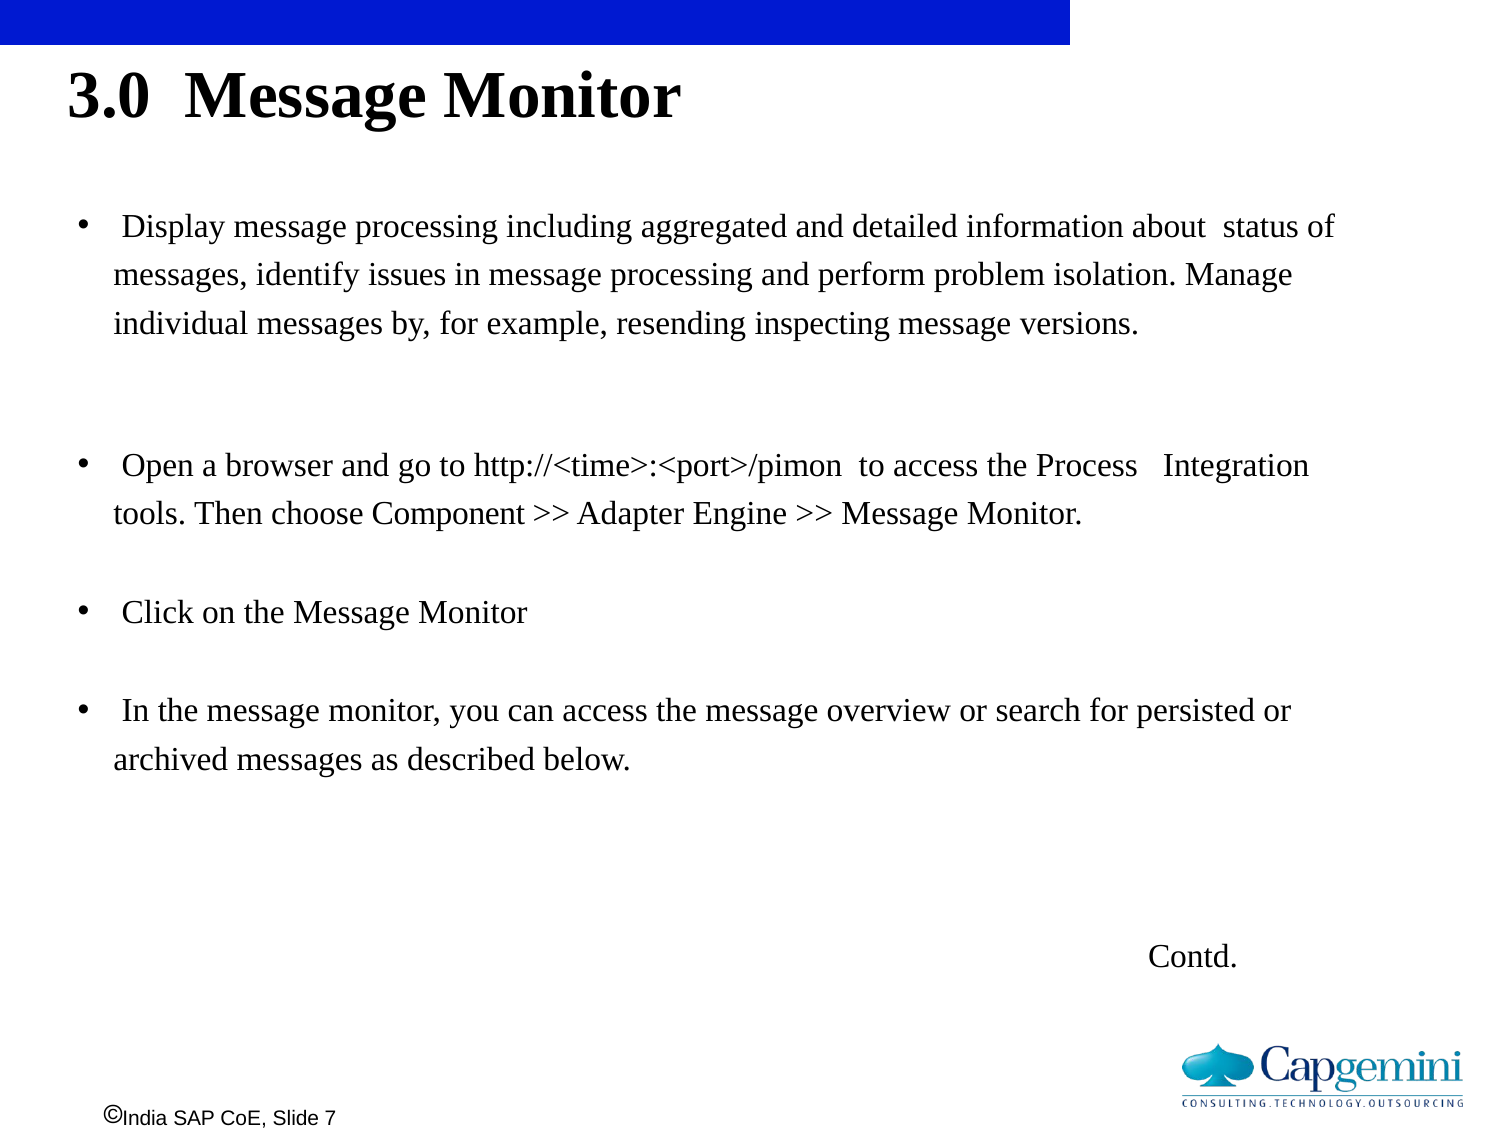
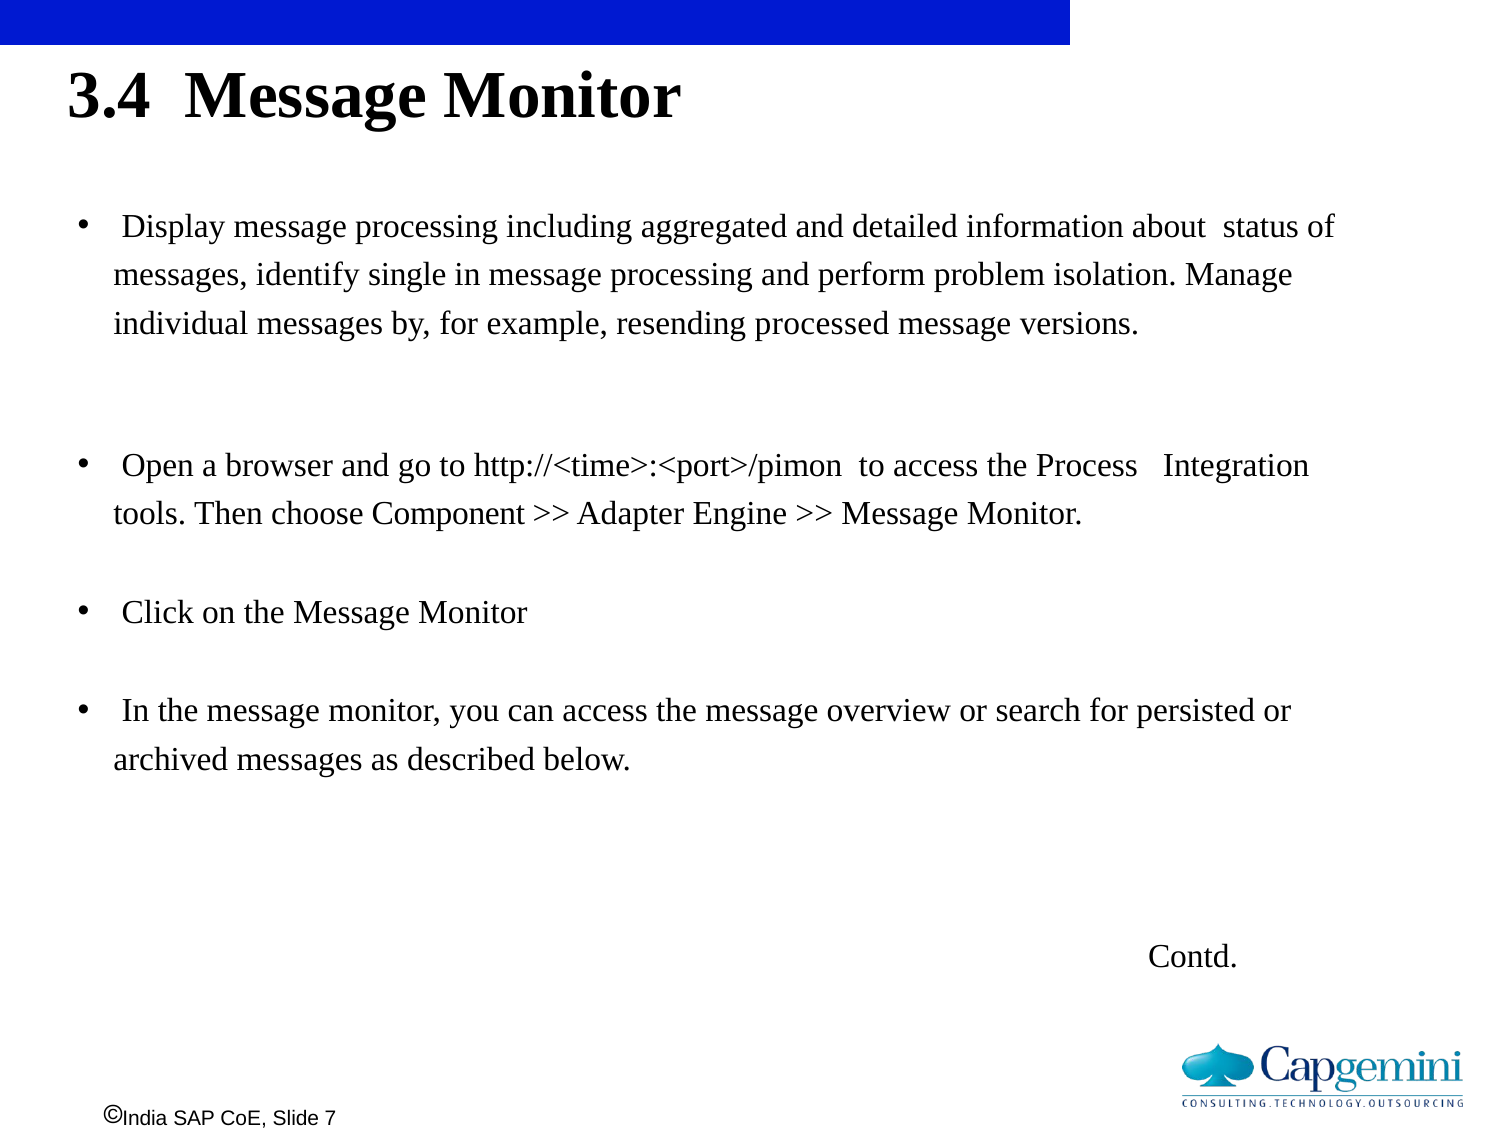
3.0: 3.0 -> 3.4
issues: issues -> single
inspecting: inspecting -> processed
